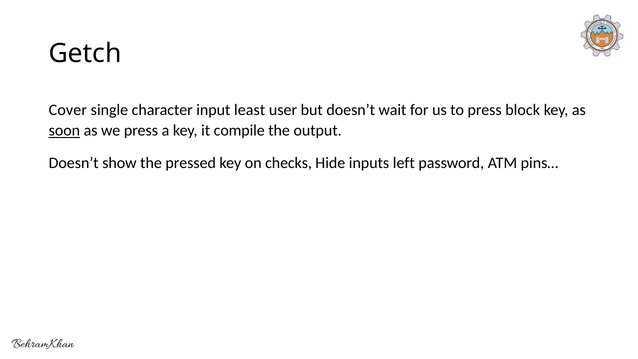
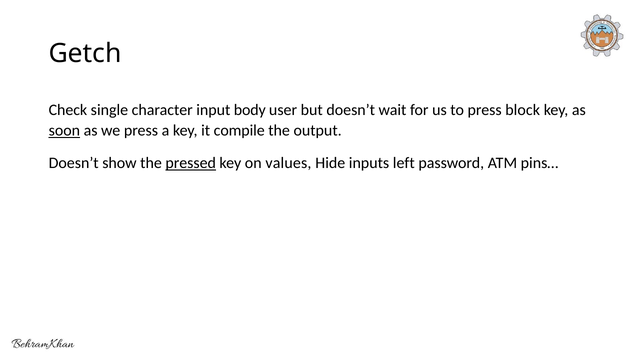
Cover: Cover -> Check
least: least -> body
pressed underline: none -> present
checks: checks -> values
